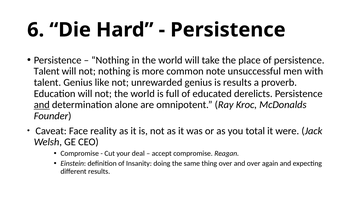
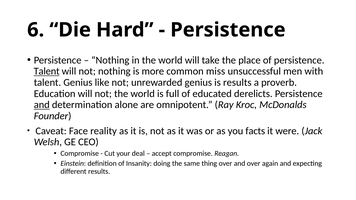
Talent at (47, 71) underline: none -> present
note: note -> miss
total: total -> facts
